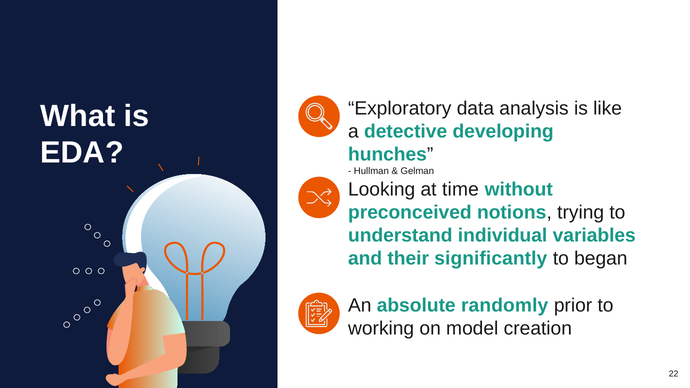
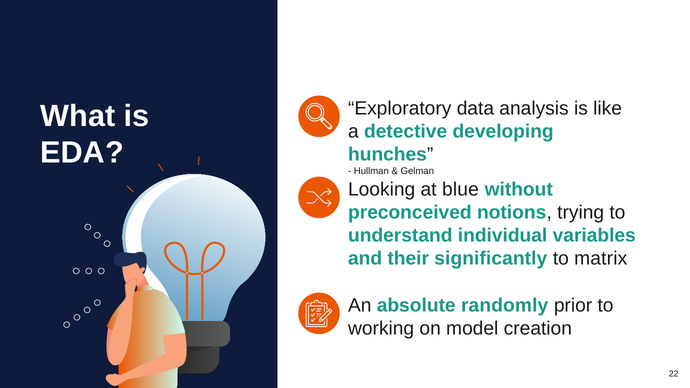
time: time -> blue
began: began -> matrix
